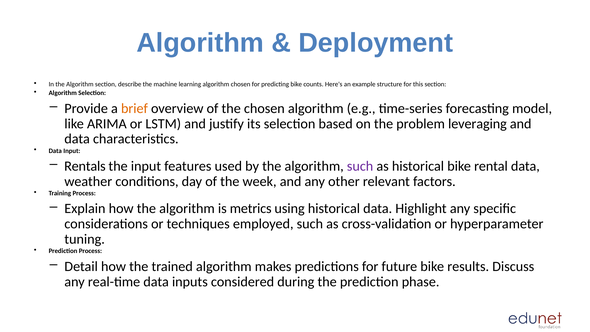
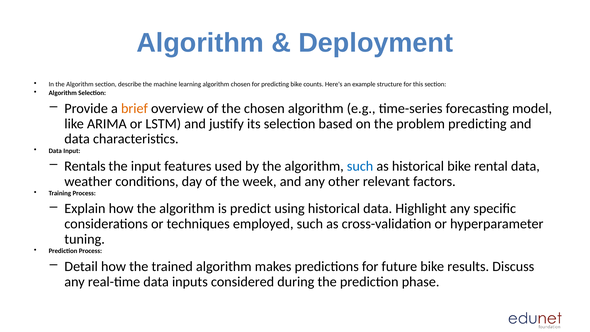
problem leveraging: leveraging -> predicting
such at (360, 166) colour: purple -> blue
metrics: metrics -> predict
